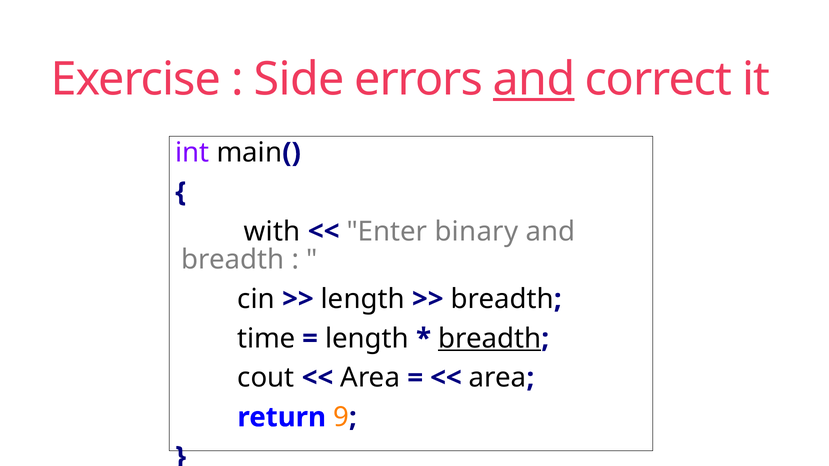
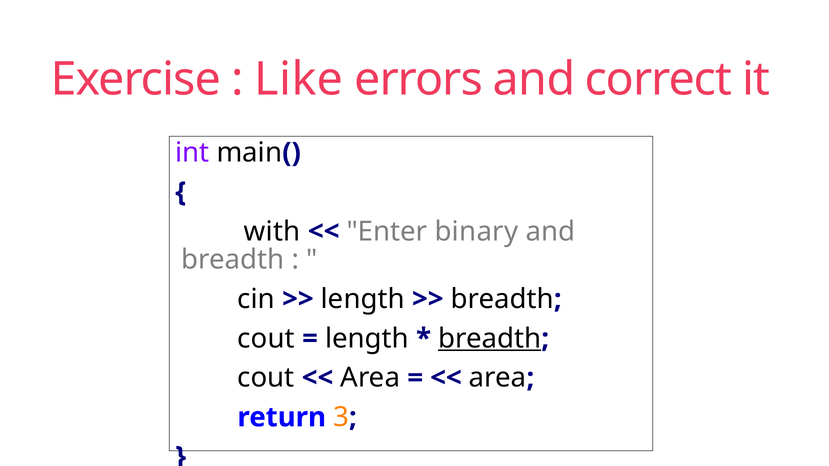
Side: Side -> Like
and at (534, 80) underline: present -> none
time at (266, 339): time -> cout
9: 9 -> 3
